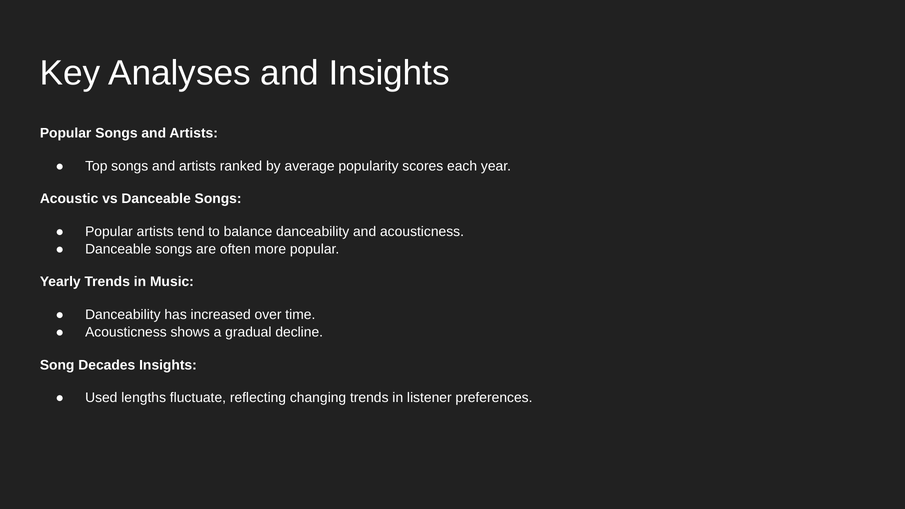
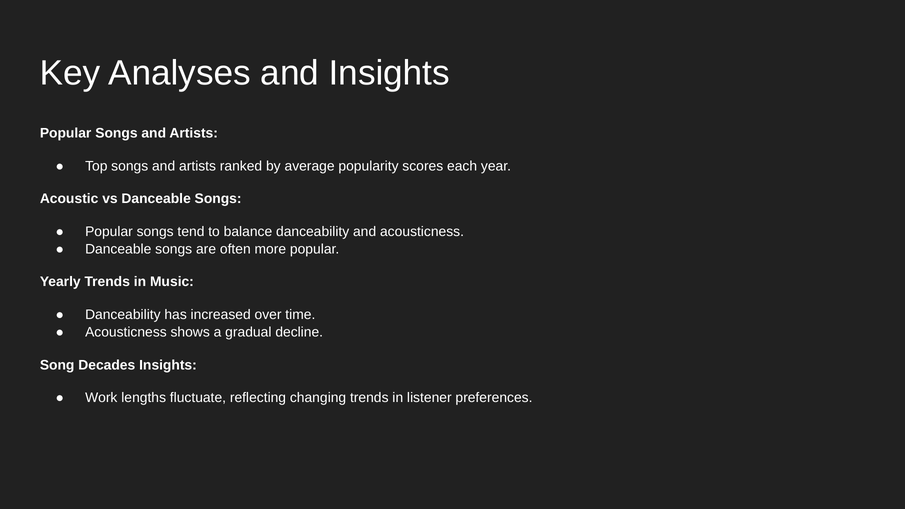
artists at (155, 232): artists -> songs
Used: Used -> Work
